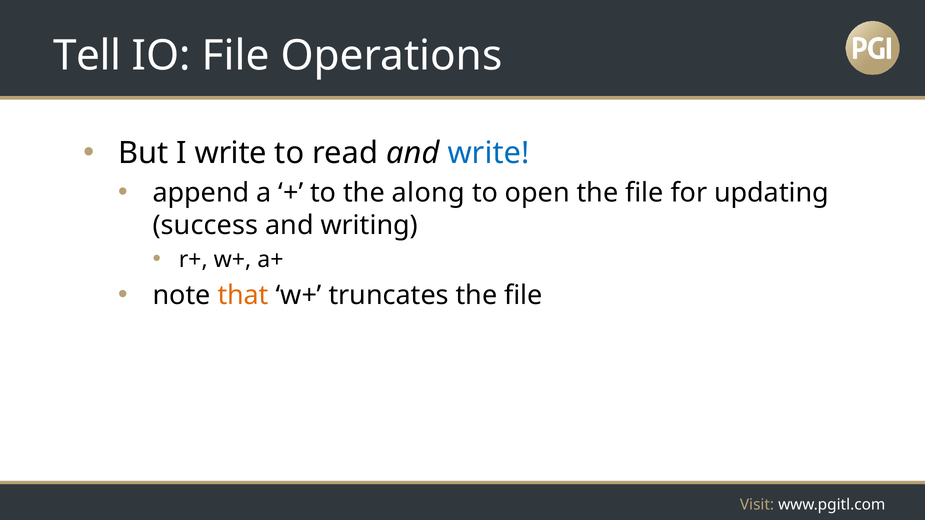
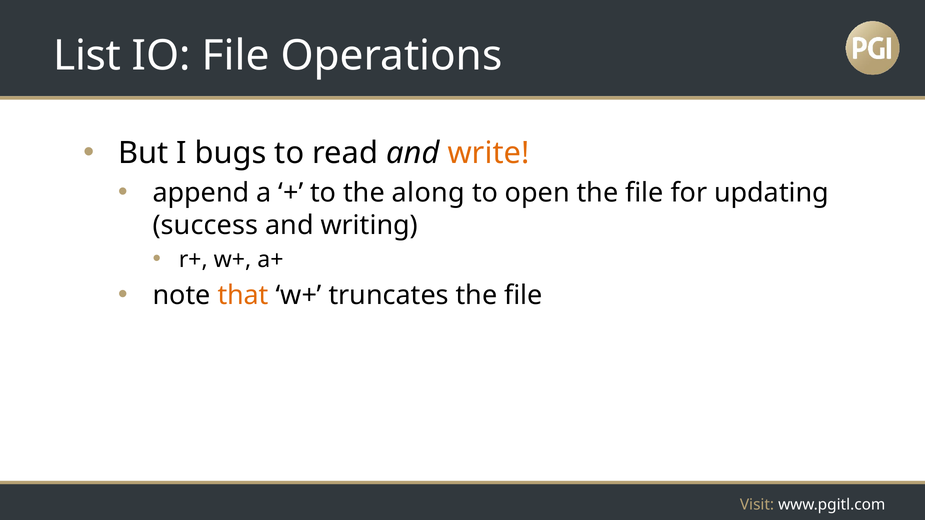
Tell: Tell -> List
I write: write -> bugs
write at (488, 153) colour: blue -> orange
